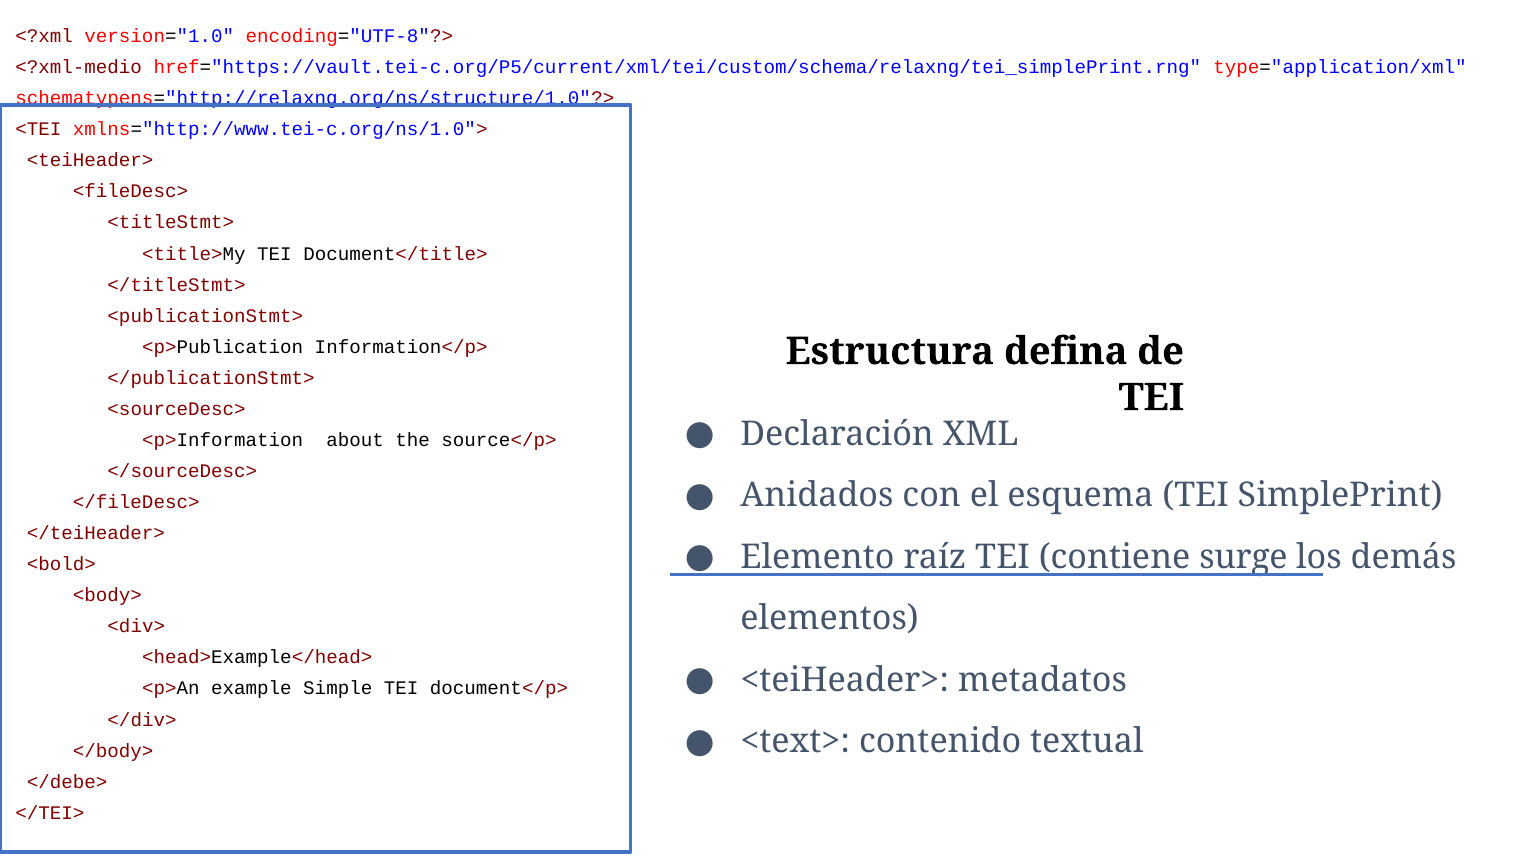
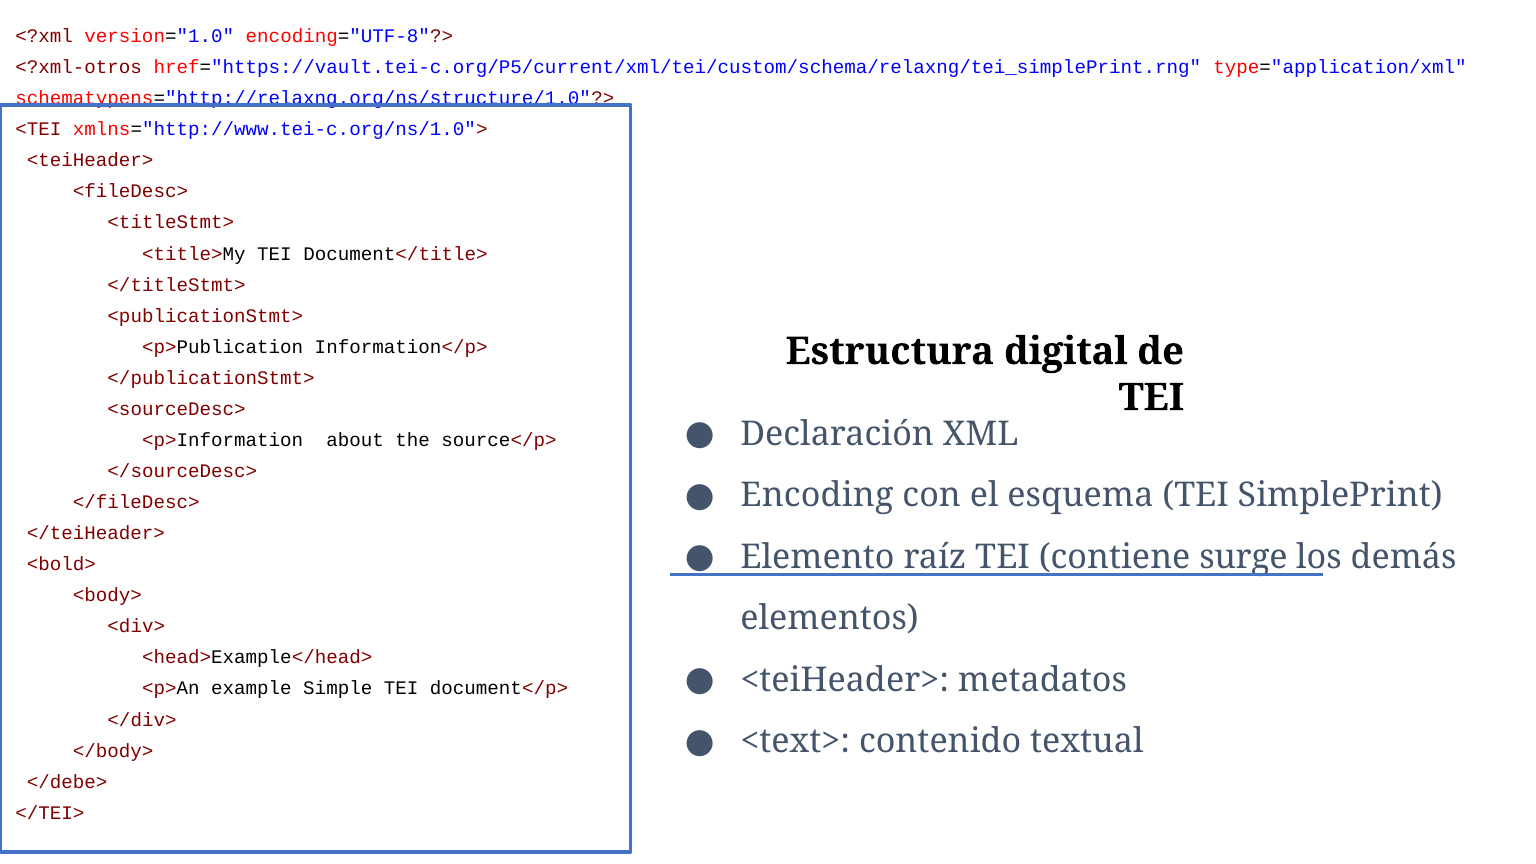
<?xml-medio: <?xml-medio -> <?xml-otros
defina: defina -> digital
Anidados: Anidados -> Encoding
